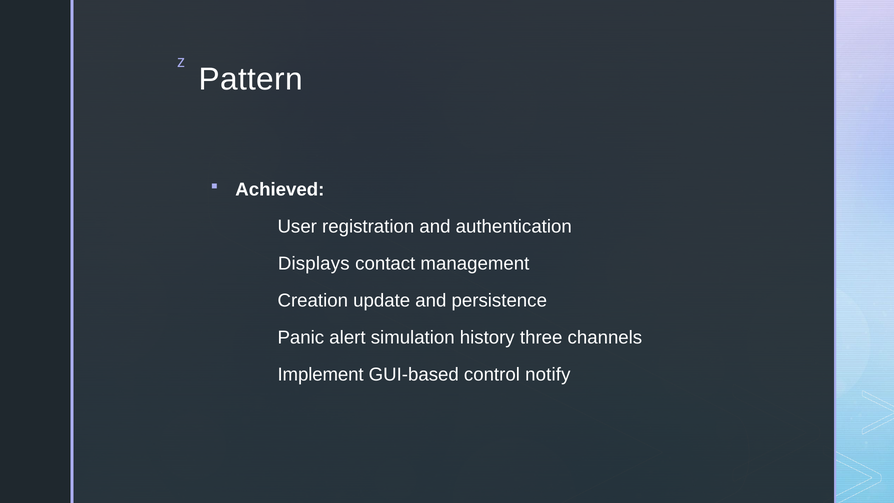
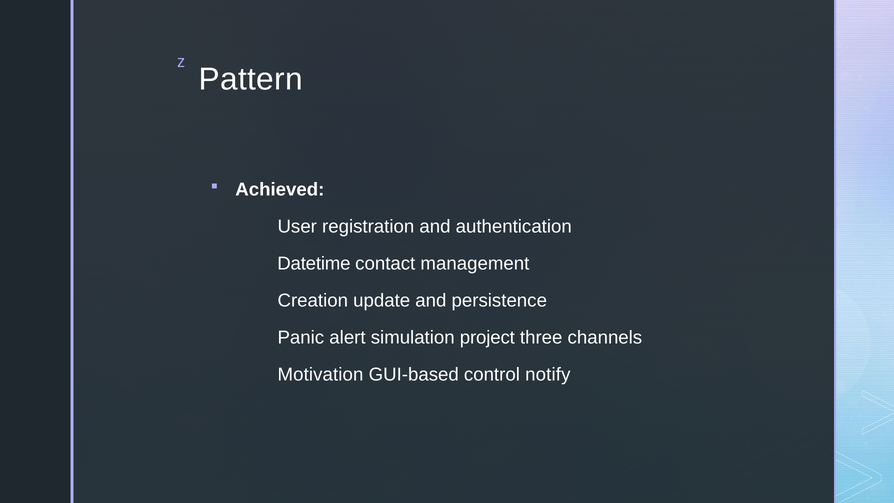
Displays: Displays -> Datetime
history: history -> project
Implement: Implement -> Motivation
